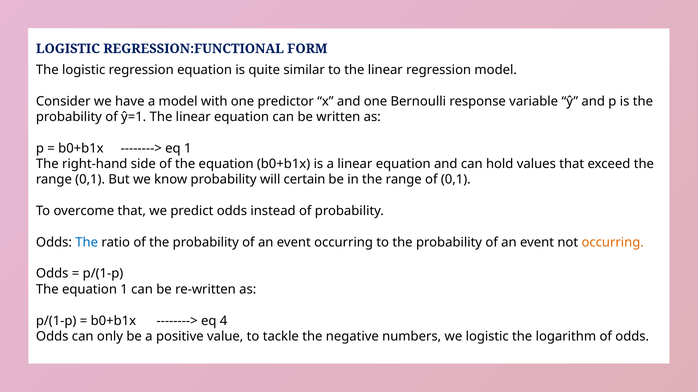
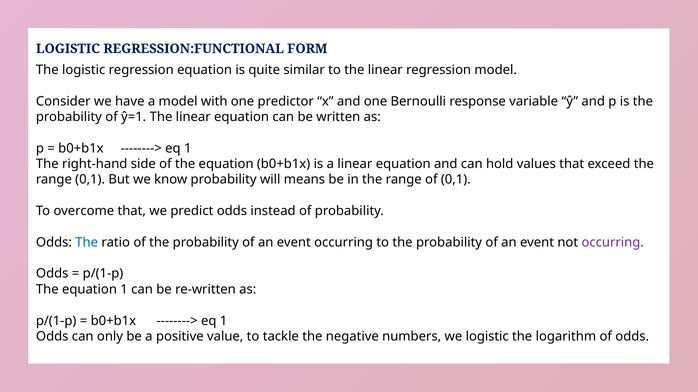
certain: certain -> means
occurring at (613, 243) colour: orange -> purple
4 at (224, 321): 4 -> 1
